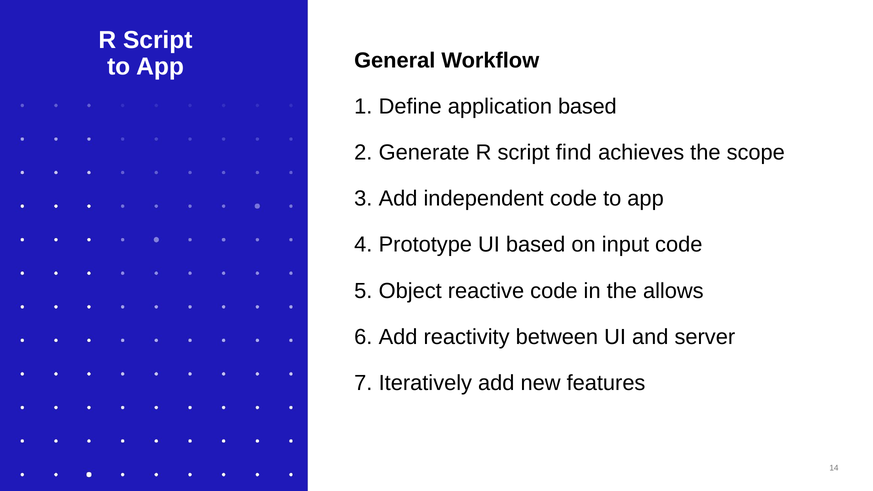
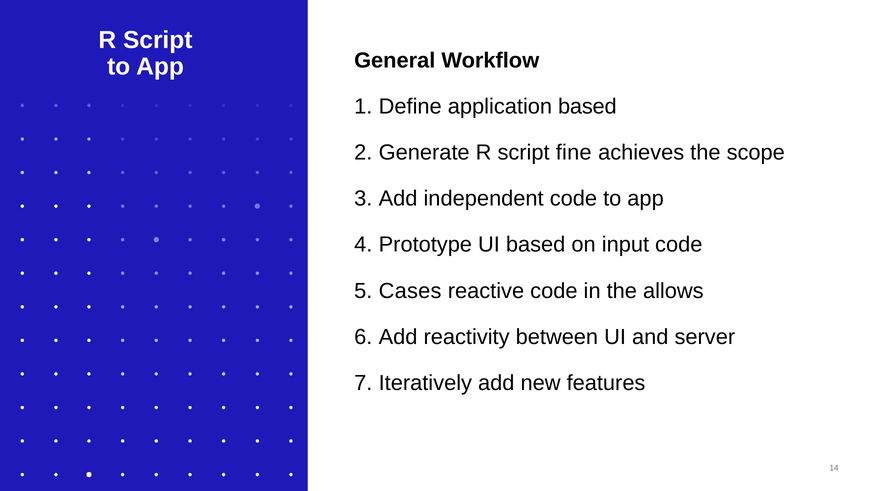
find: find -> fine
Object: Object -> Cases
